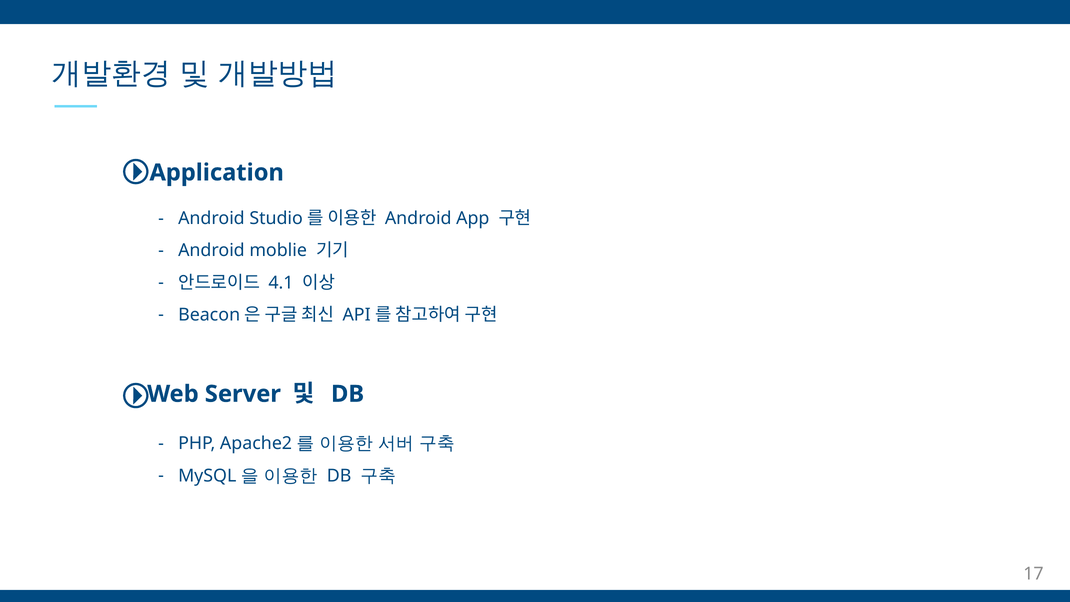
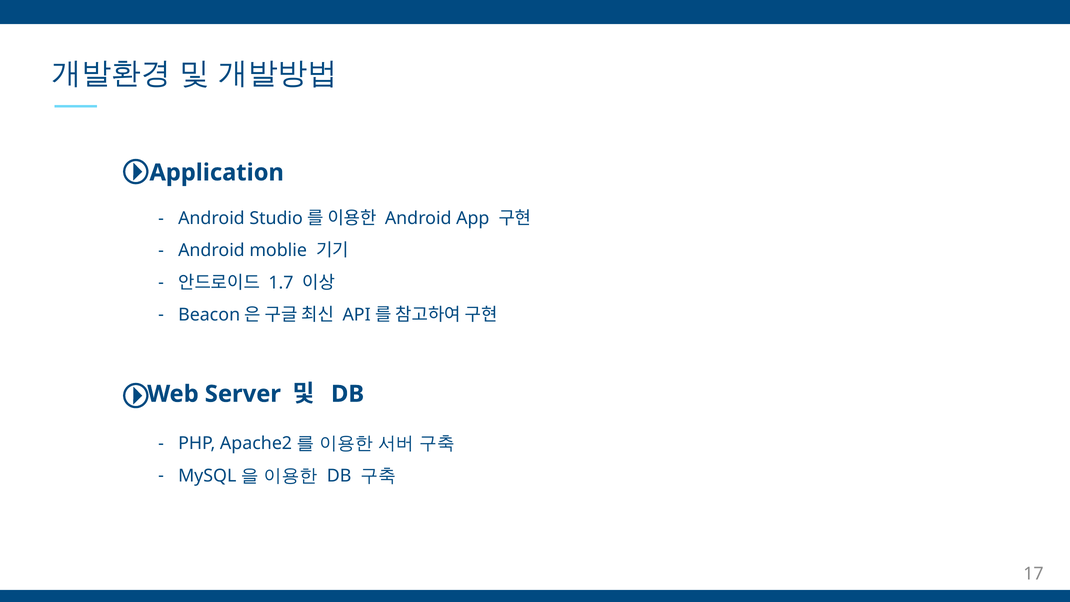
4.1: 4.1 -> 1.7
